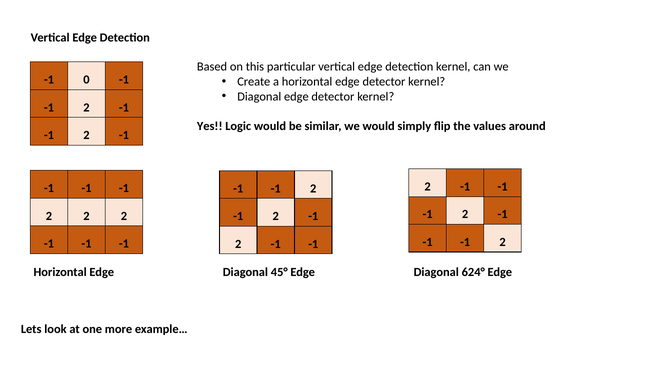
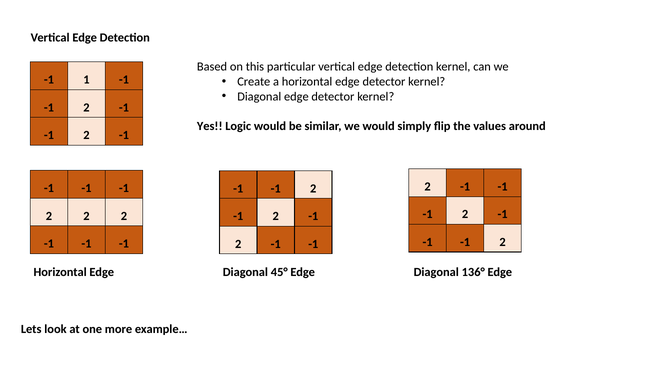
0: 0 -> 1
624°: 624° -> 136°
